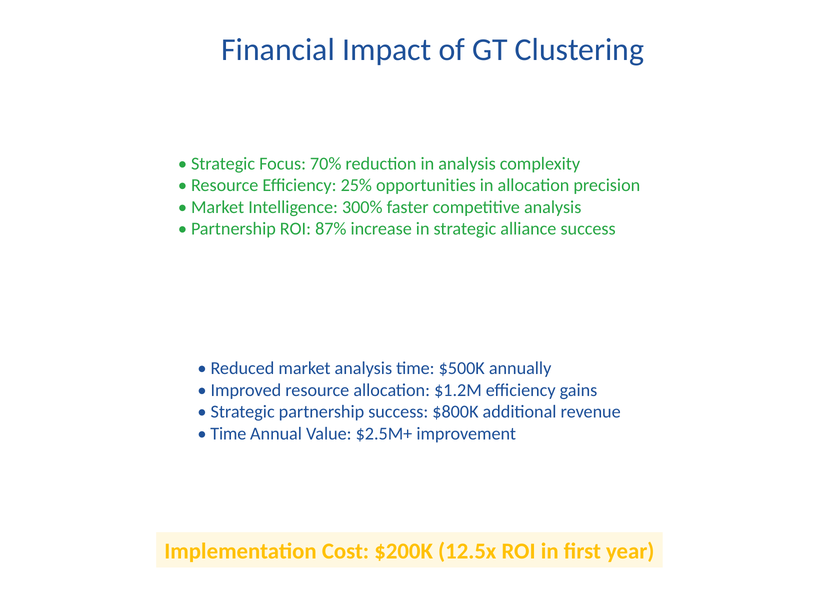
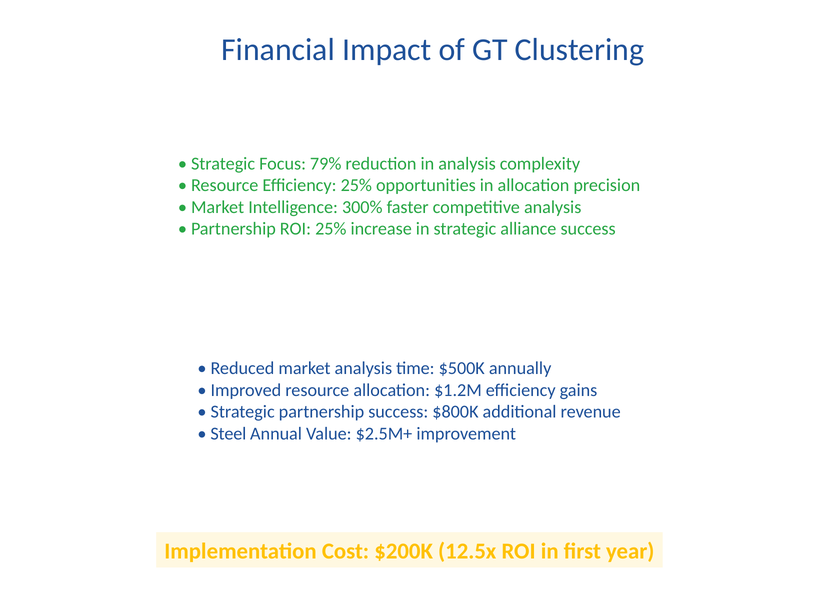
70%: 70% -> 79%
ROI 87%: 87% -> 25%
Time at (228, 434): Time -> Steel
